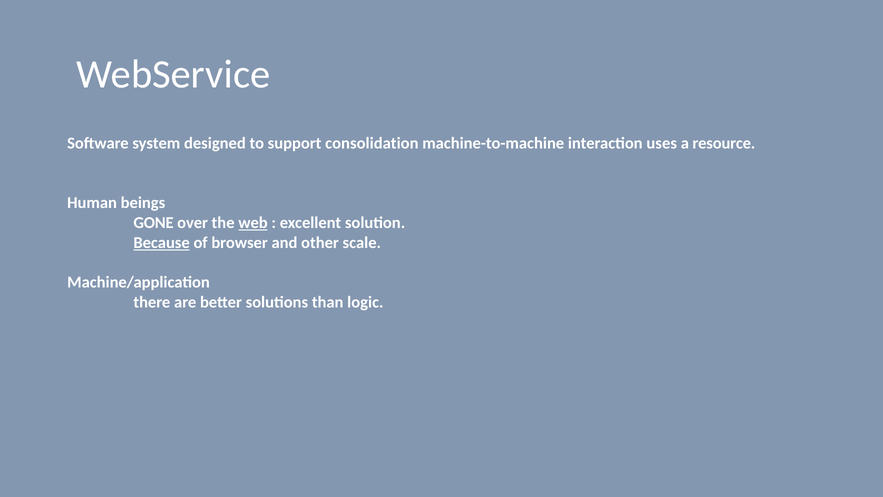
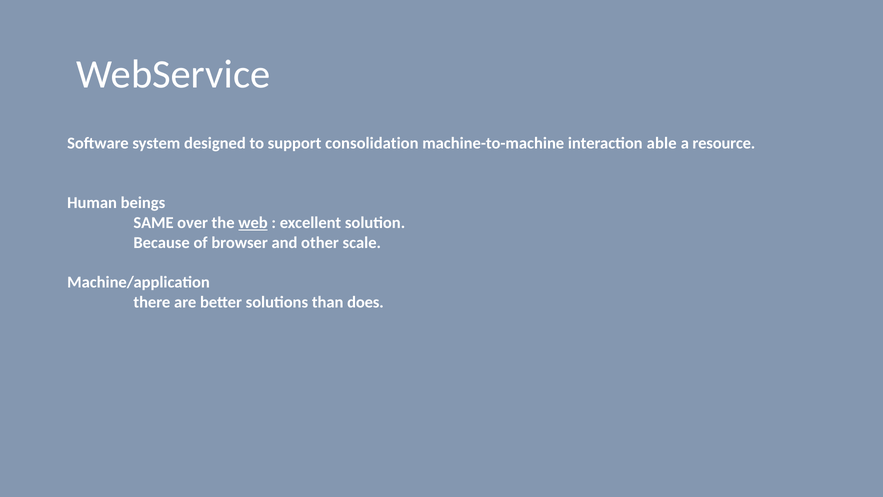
uses: uses -> able
GONE: GONE -> SAME
Because underline: present -> none
logic: logic -> does
